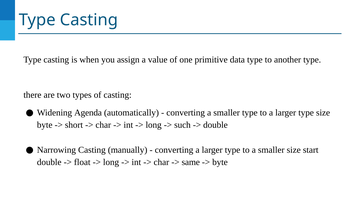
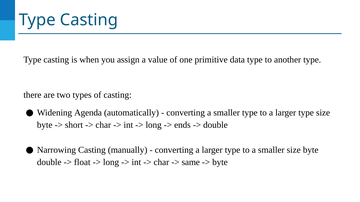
such: such -> ends
smaller size start: start -> byte
